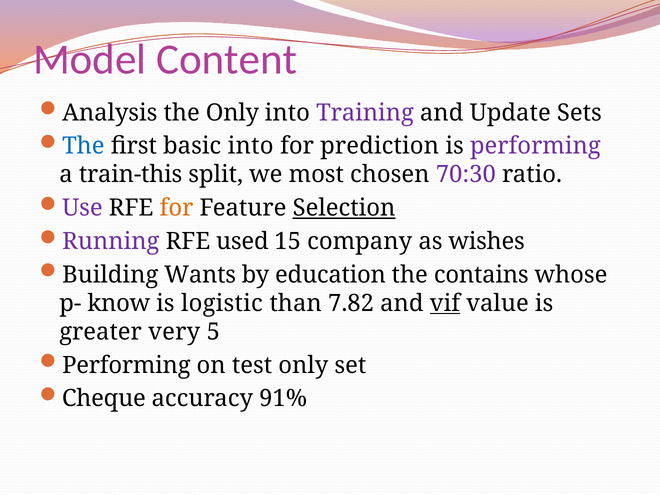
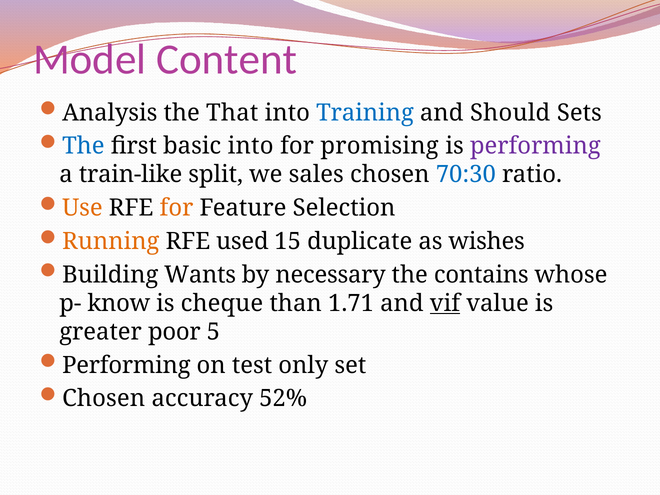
the Only: Only -> That
Training colour: purple -> blue
Update: Update -> Should
prediction: prediction -> promising
train-this: train-this -> train-like
most: most -> sales
70:30 colour: purple -> blue
Use colour: purple -> orange
Selection underline: present -> none
Running colour: purple -> orange
company: company -> duplicate
education: education -> necessary
logistic: logistic -> cheque
7.82: 7.82 -> 1.71
very: very -> poor
Cheque at (104, 398): Cheque -> Chosen
91%: 91% -> 52%
